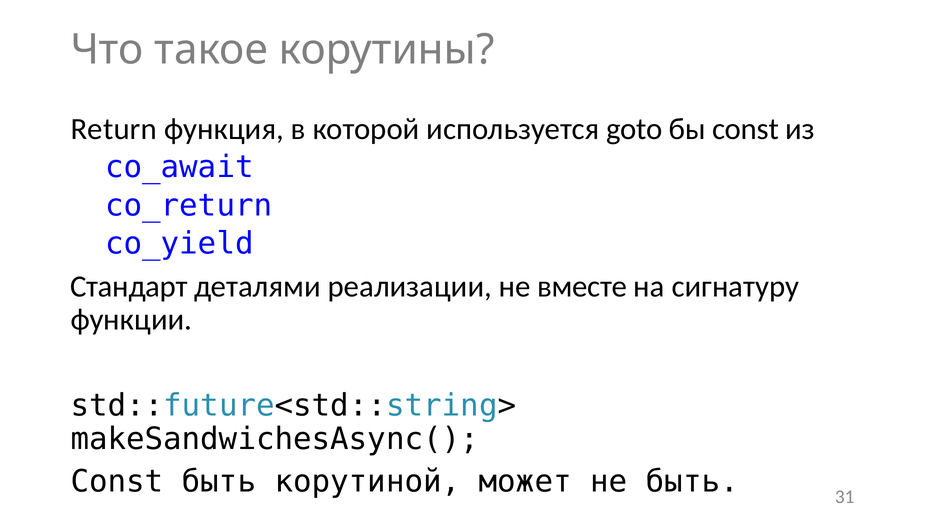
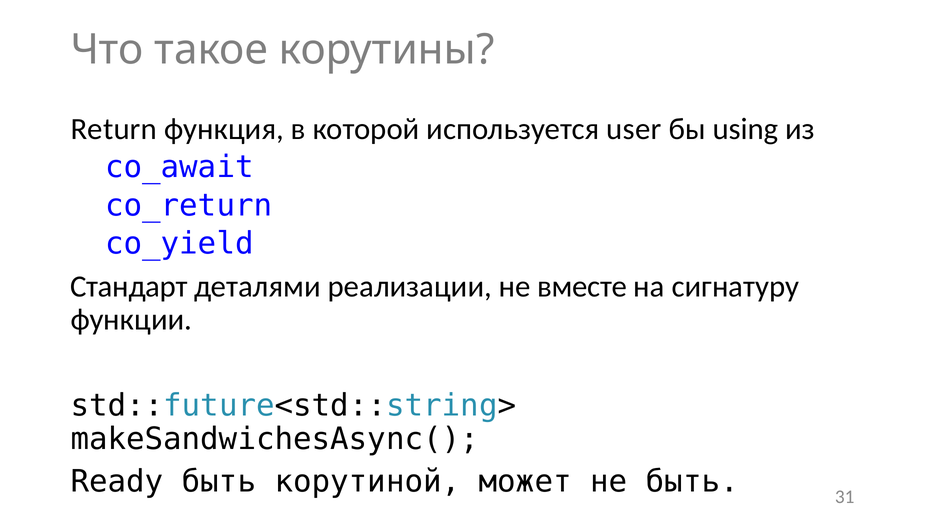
goto: goto -> user
бы const: const -> using
Const at (117, 482): Const -> Ready
